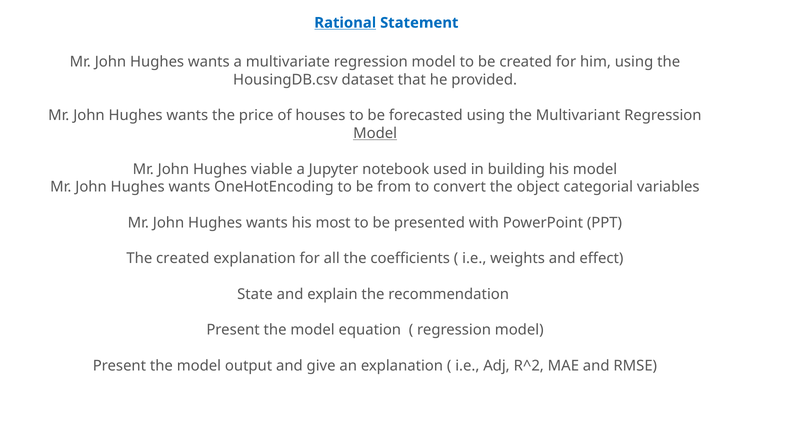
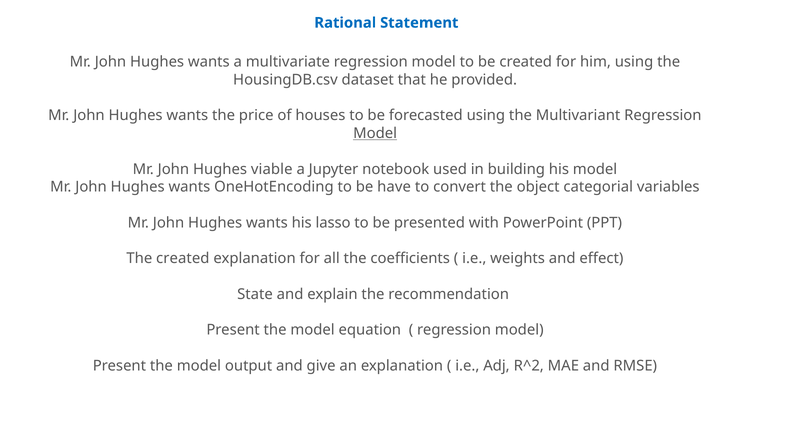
Rational underline: present -> none
from: from -> have
most: most -> lasso
